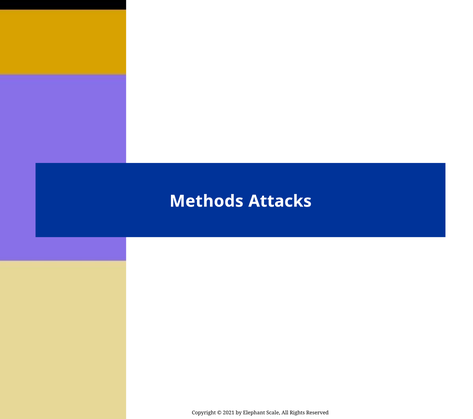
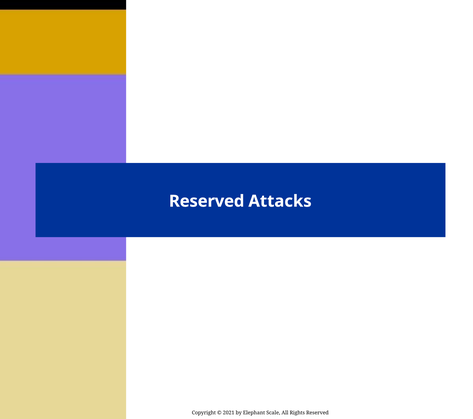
Methods at (206, 201): Methods -> Reserved
